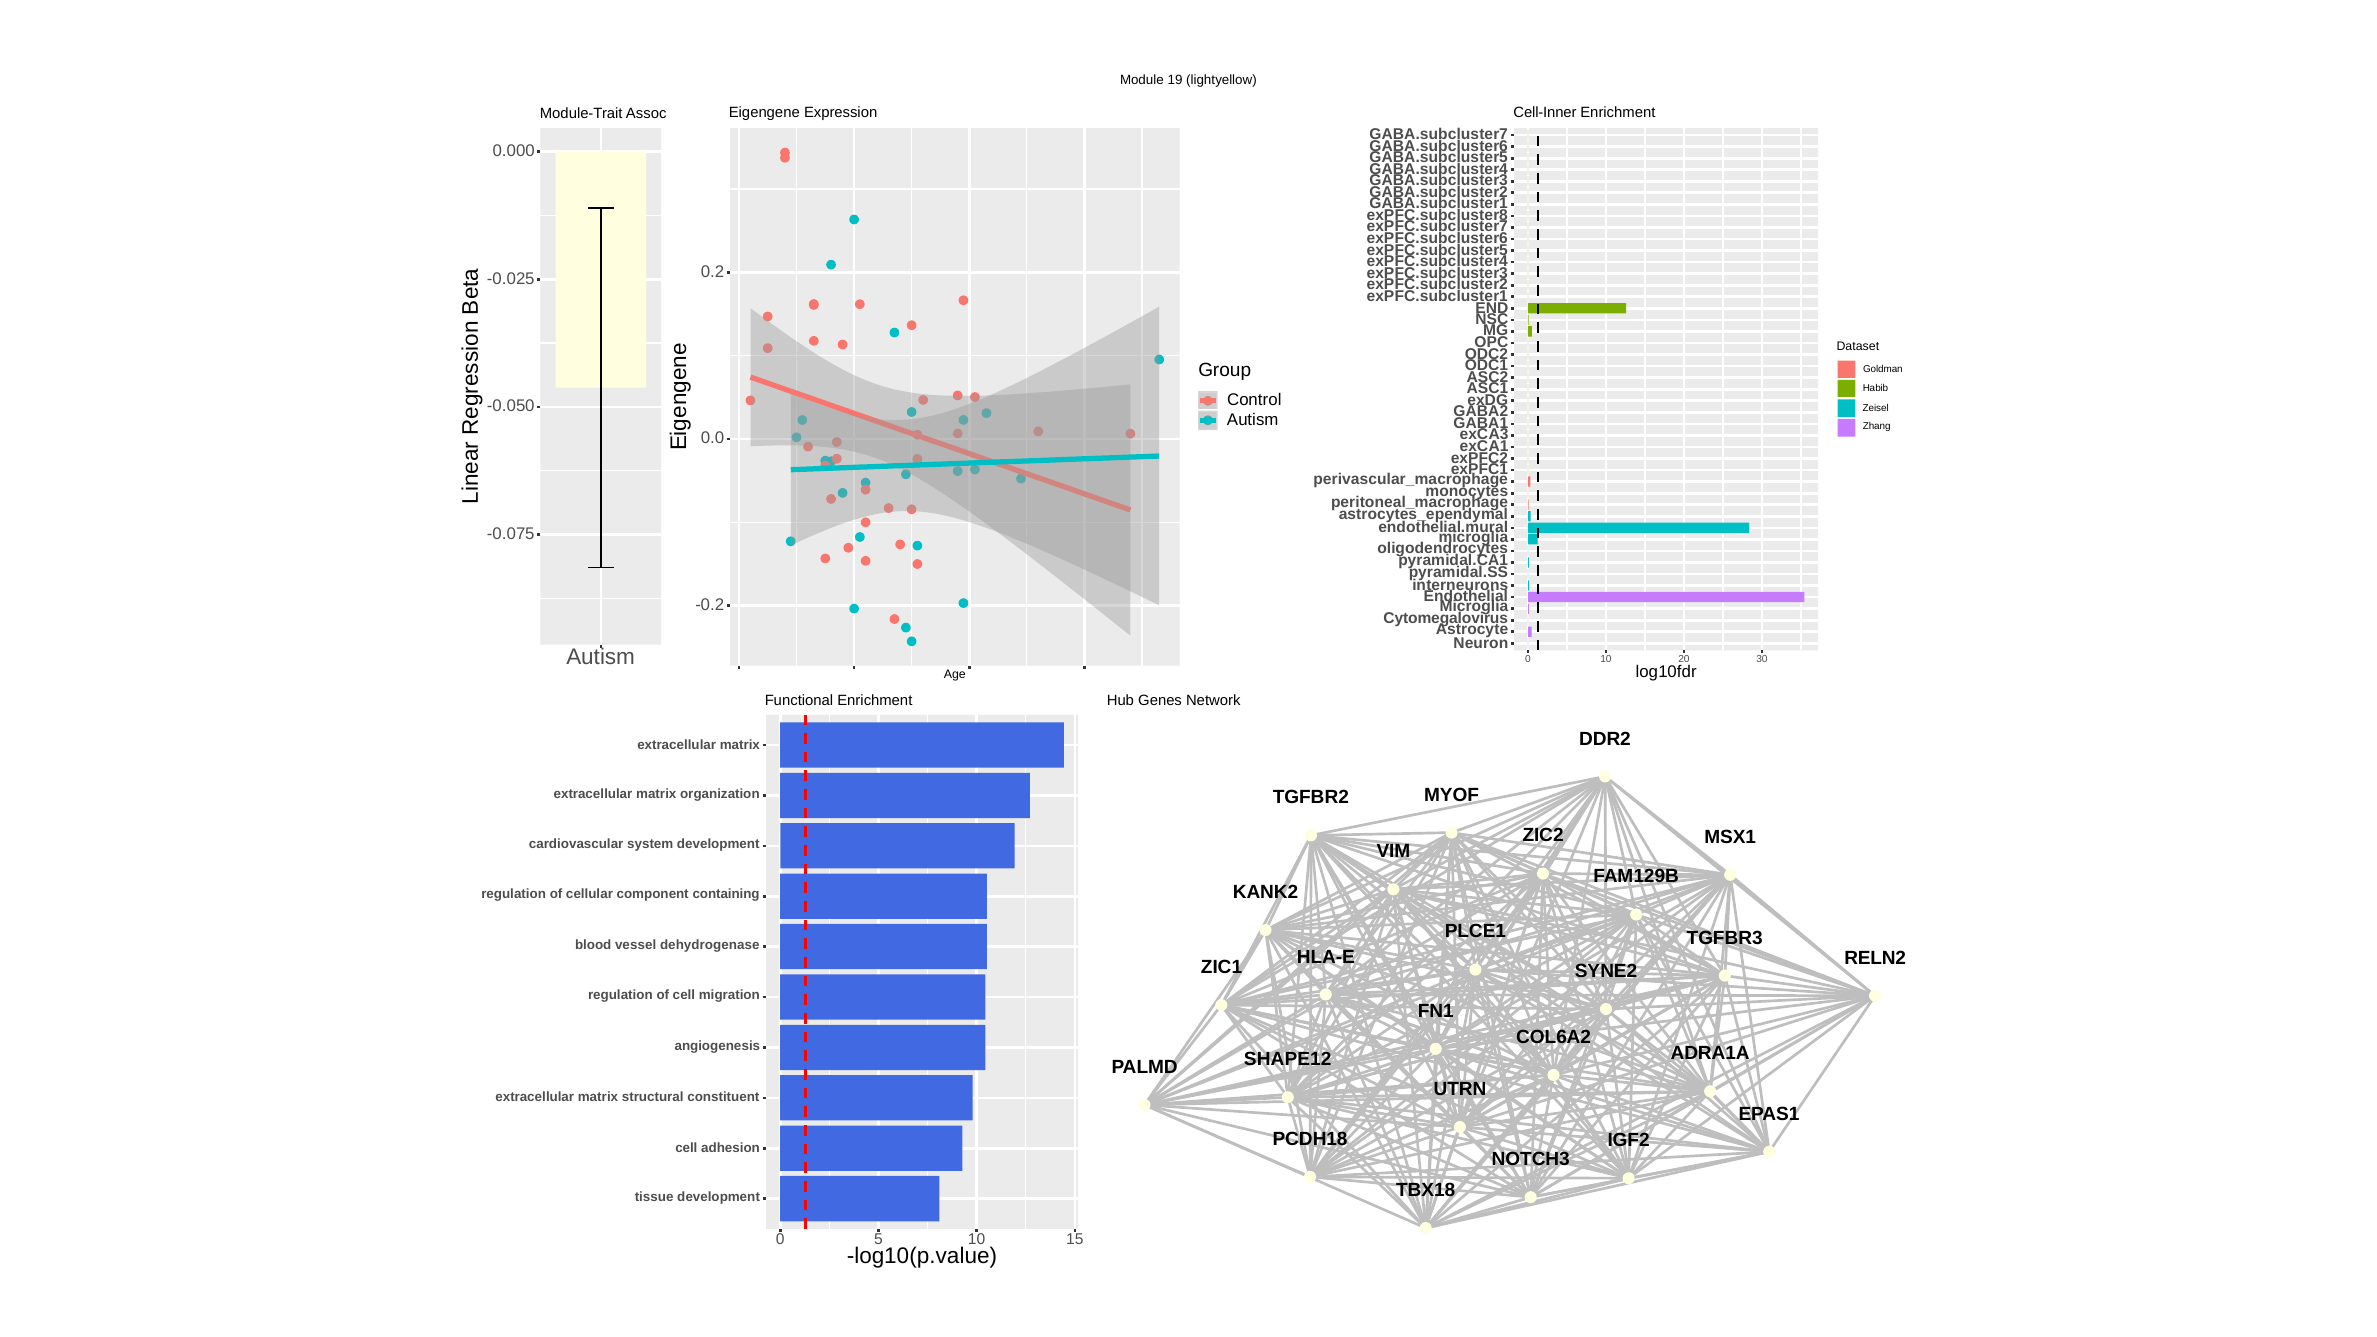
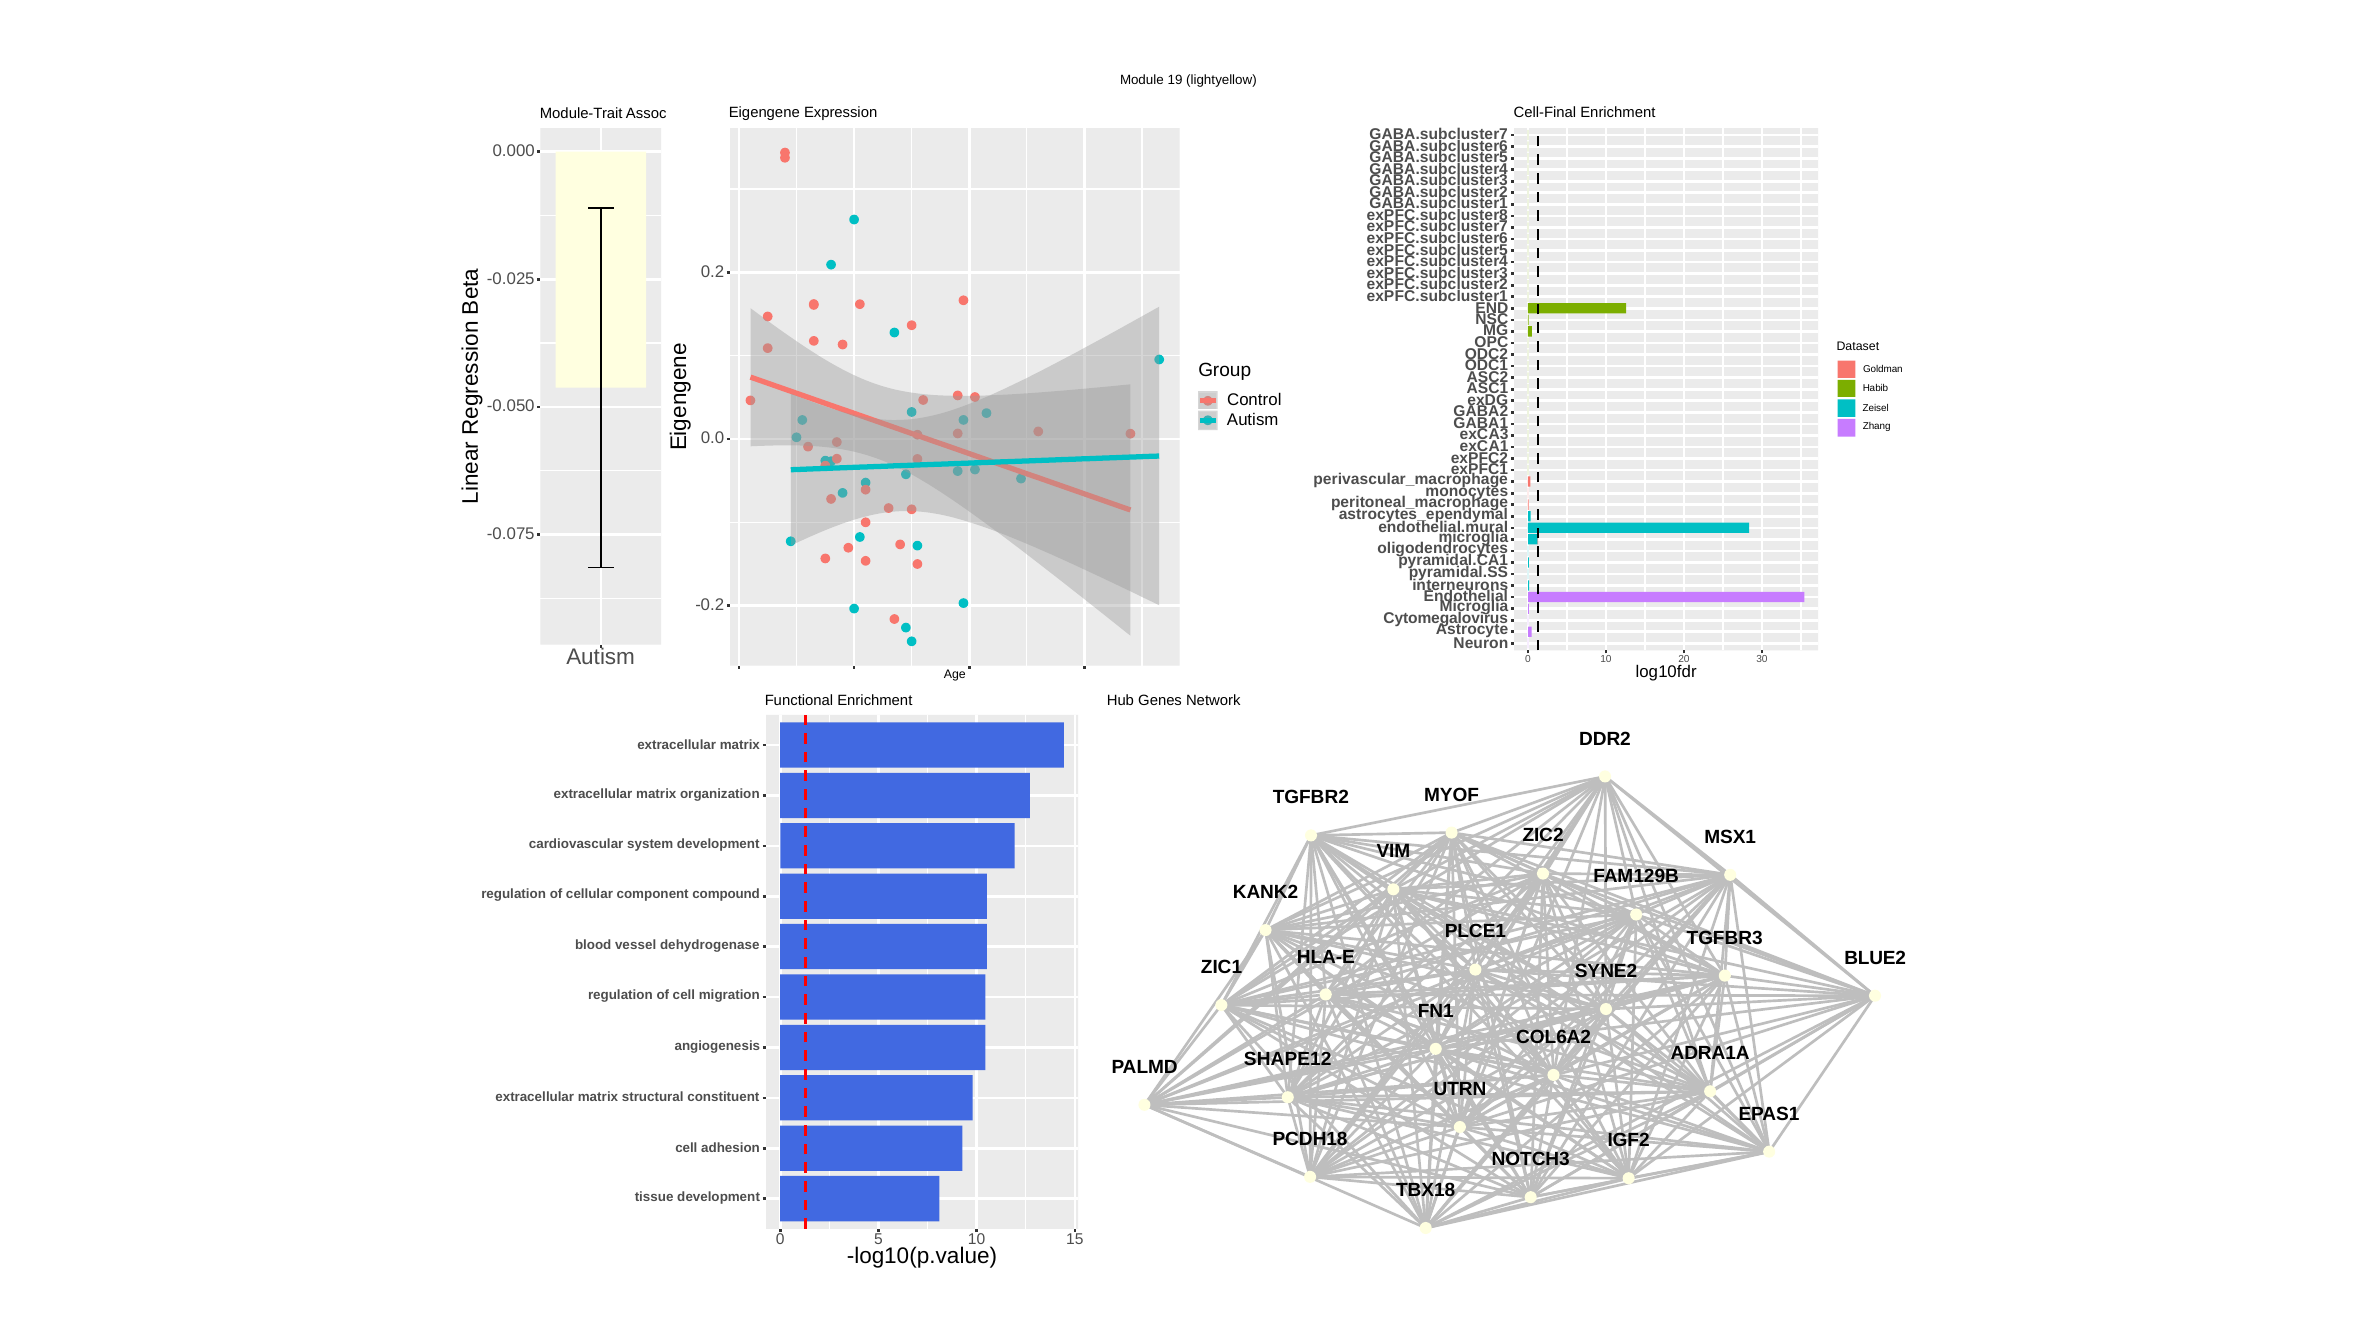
Cell-Inner: Cell-Inner -> Cell-Final
containing: containing -> compound
RELN2: RELN2 -> BLUE2
